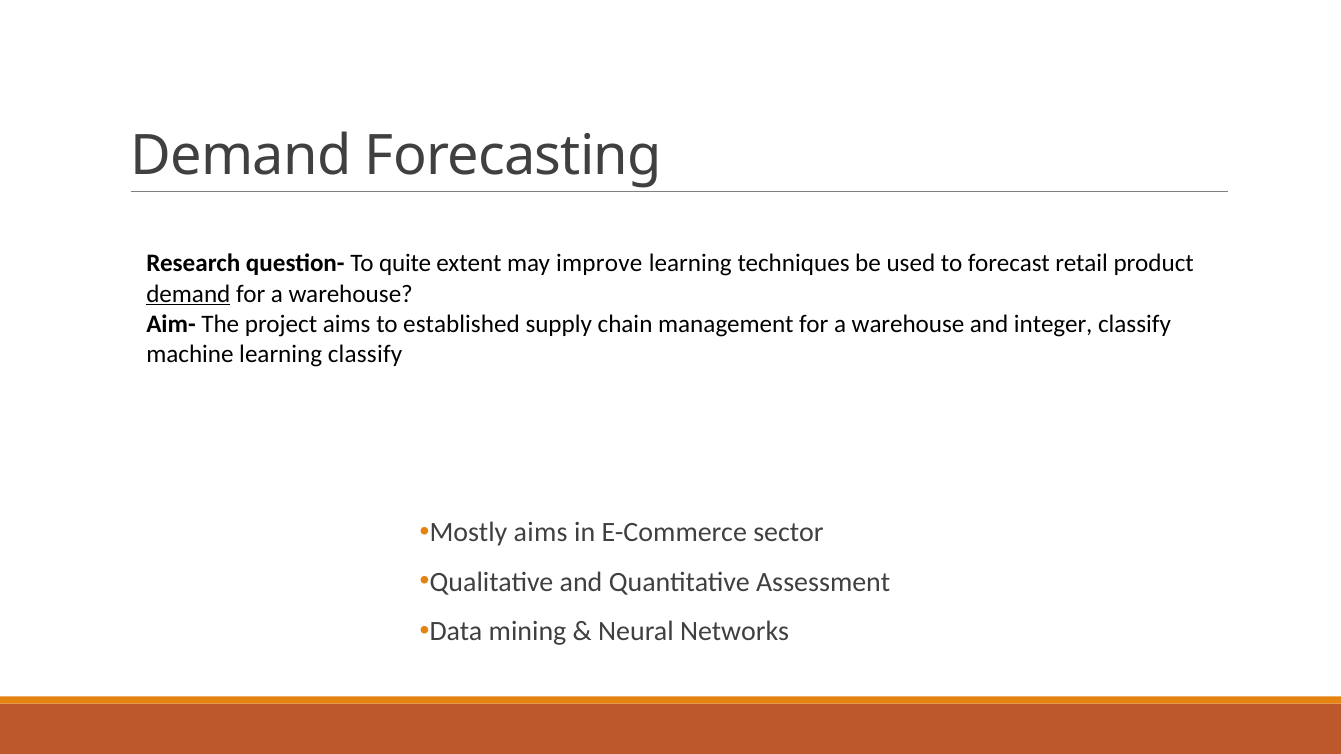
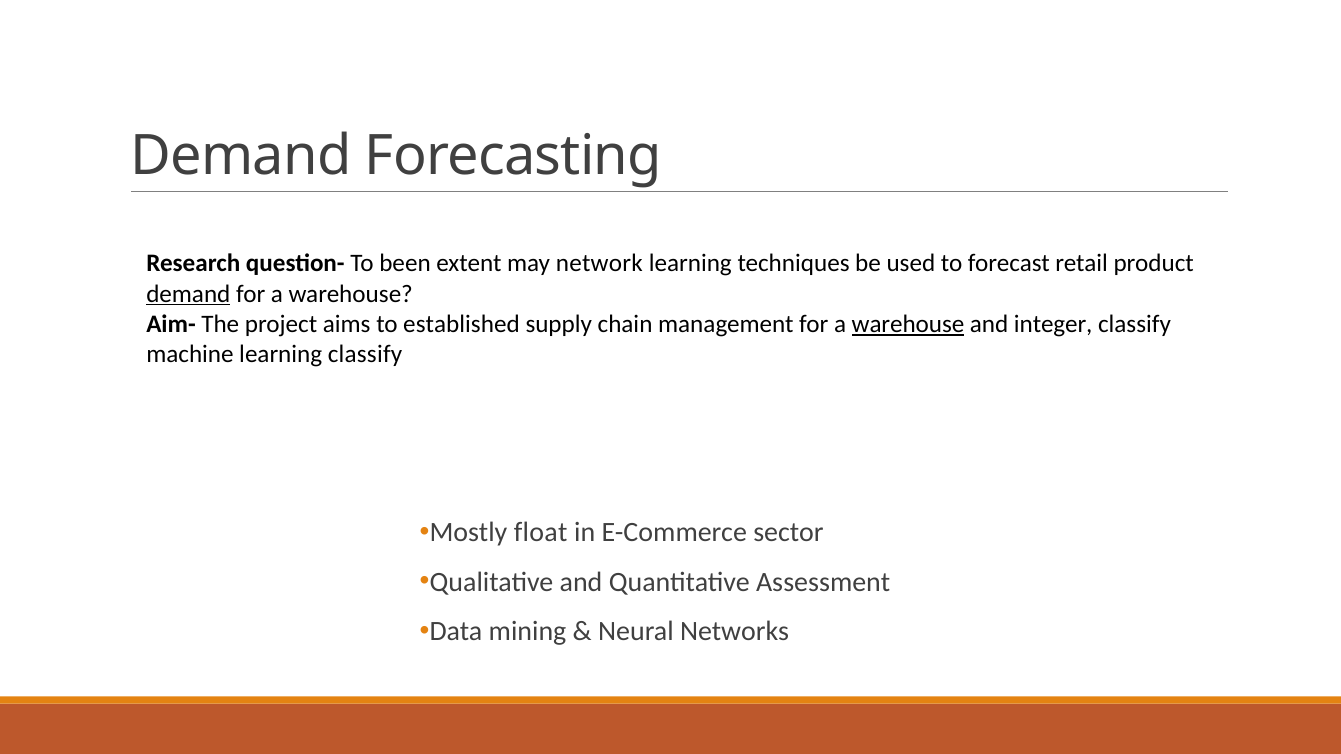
quite: quite -> been
improve: improve -> network
warehouse at (908, 324) underline: none -> present
Mostly aims: aims -> float
